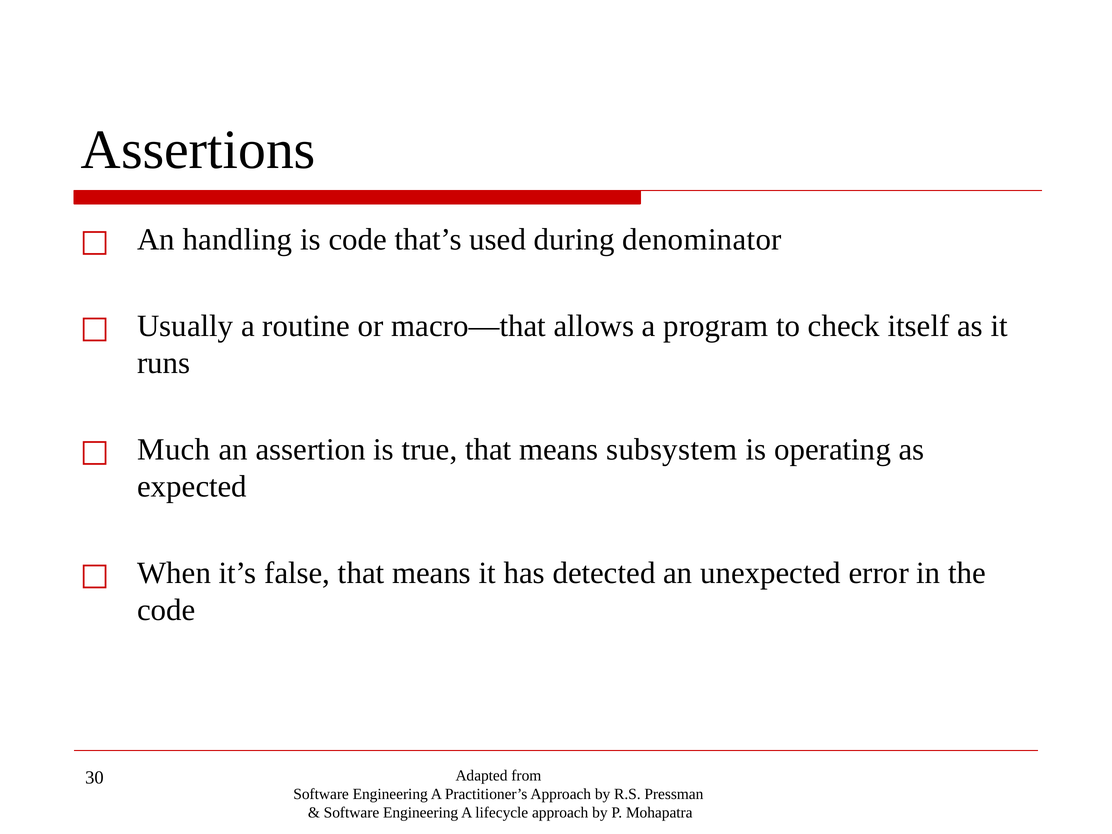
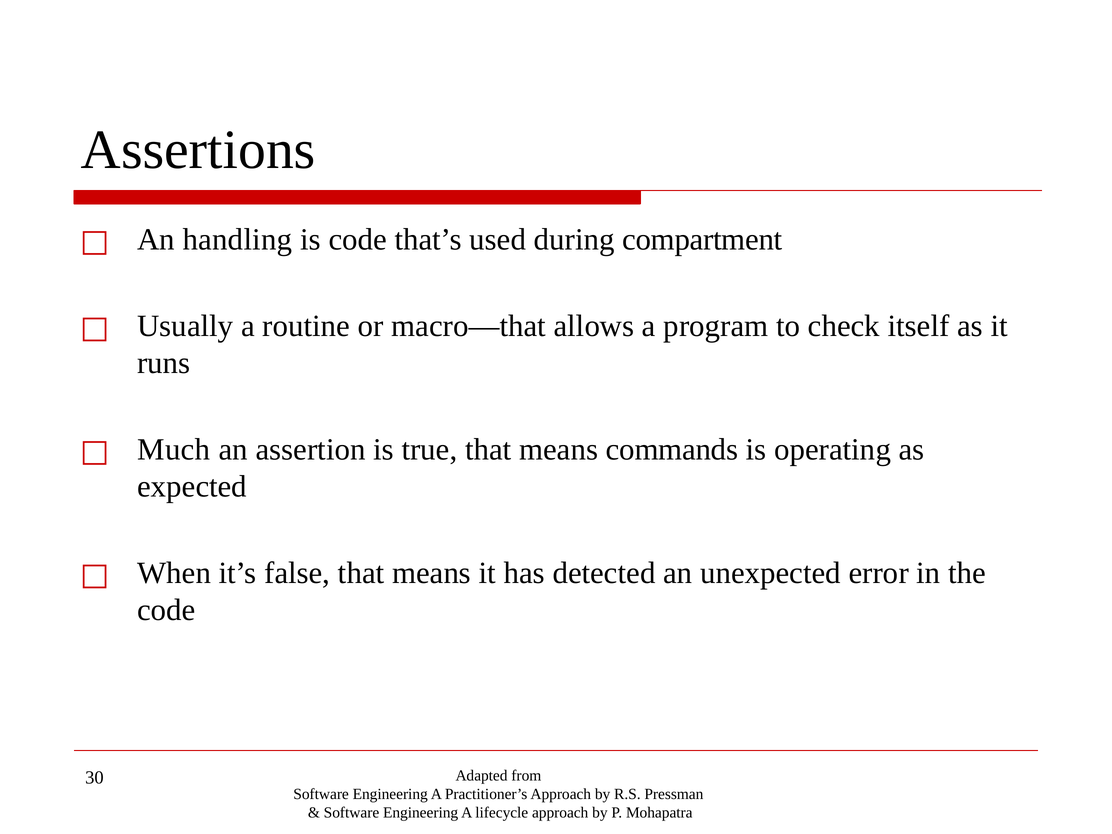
denominator: denominator -> compartment
subsystem: subsystem -> commands
